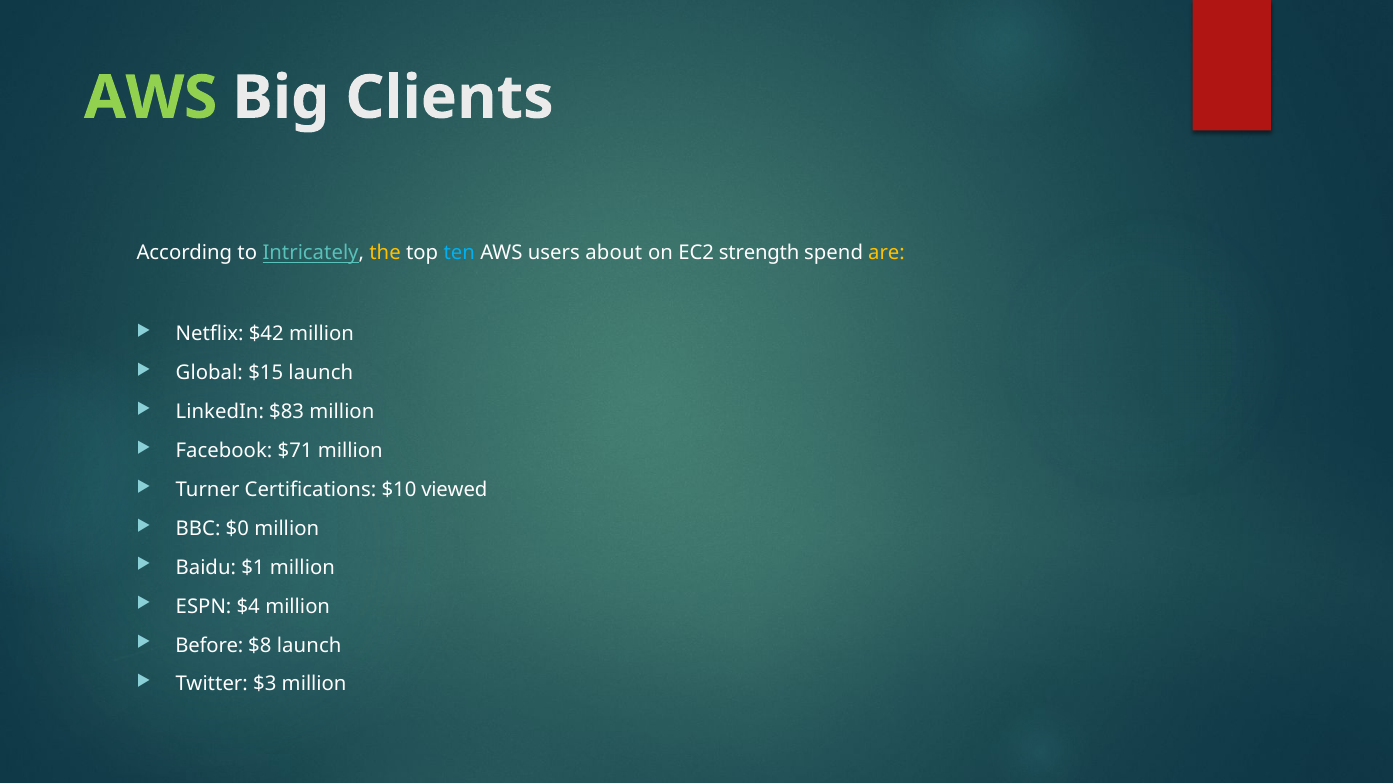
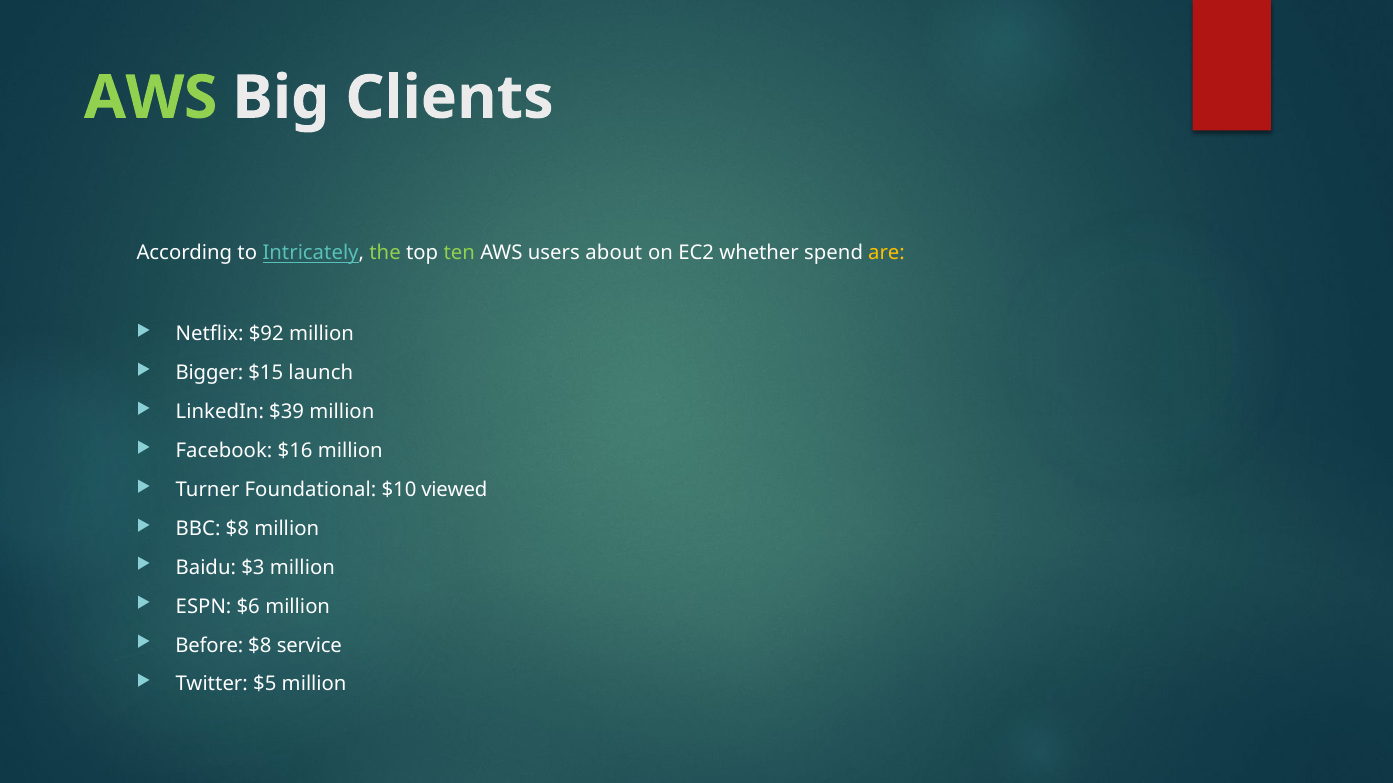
the colour: yellow -> light green
ten colour: light blue -> light green
strength: strength -> whether
$42: $42 -> $92
Global: Global -> Bigger
$83: $83 -> $39
$71: $71 -> $16
Certifications: Certifications -> Foundational
BBC $0: $0 -> $8
$1: $1 -> $3
$4: $4 -> $6
$8 launch: launch -> service
$3: $3 -> $5
